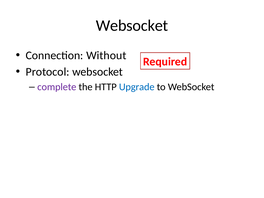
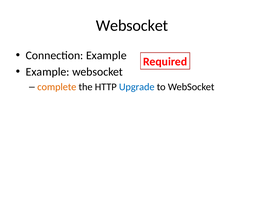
Connection Without: Without -> Example
Protocol at (48, 72): Protocol -> Example
complete colour: purple -> orange
